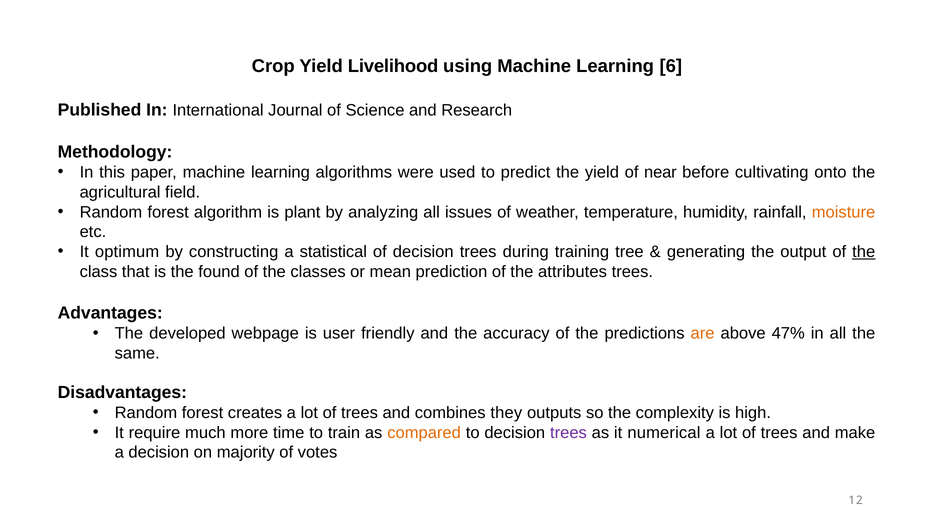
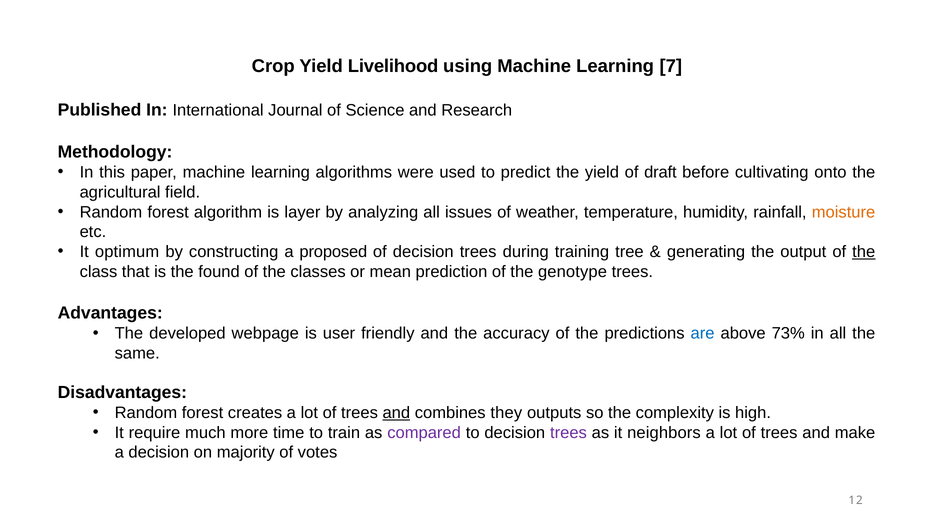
6: 6 -> 7
near: near -> draft
plant: plant -> layer
statistical: statistical -> proposed
attributes: attributes -> genotype
are colour: orange -> blue
47%: 47% -> 73%
and at (396, 413) underline: none -> present
compared colour: orange -> purple
numerical: numerical -> neighbors
